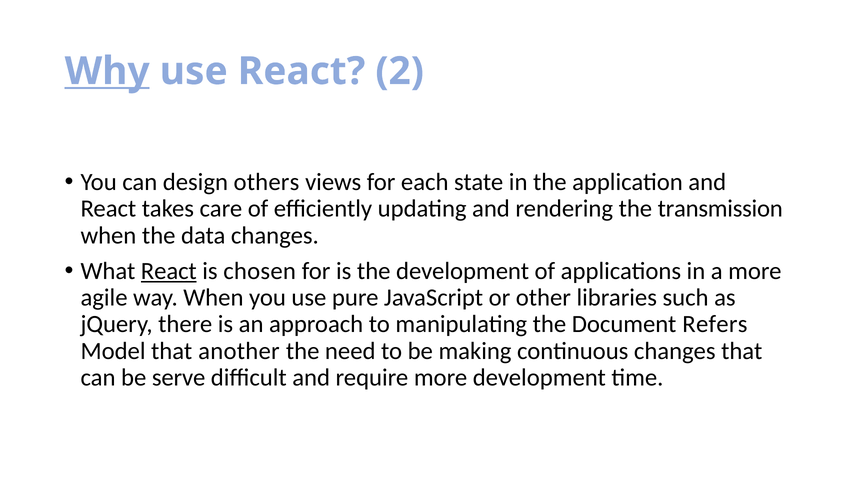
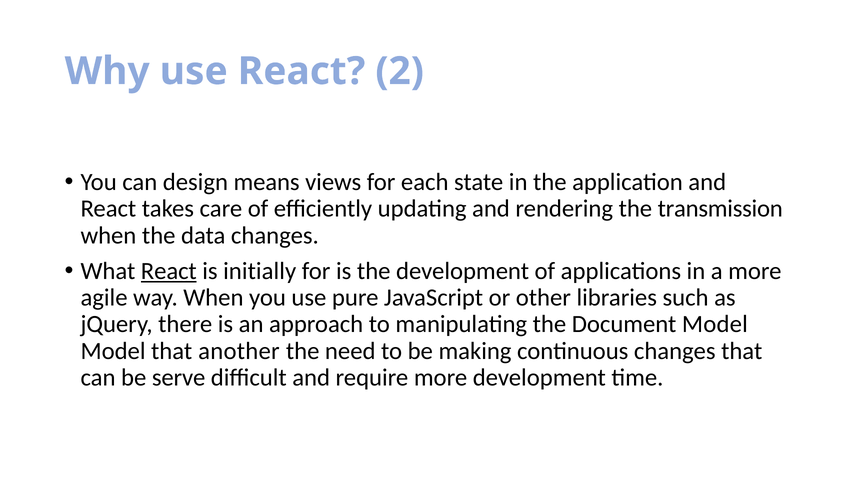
Why underline: present -> none
others: others -> means
chosen: chosen -> initially
Document Refers: Refers -> Model
